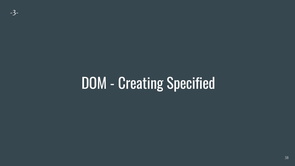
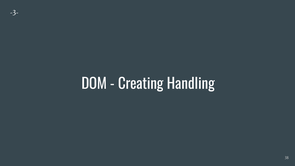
Specified: Specified -> Handling
